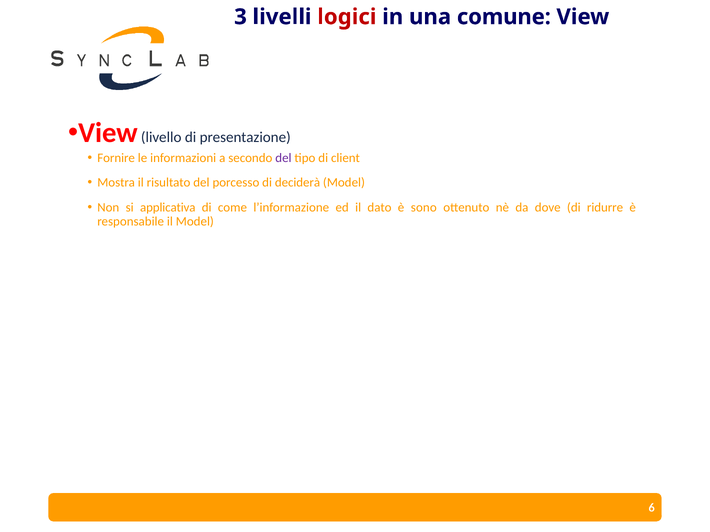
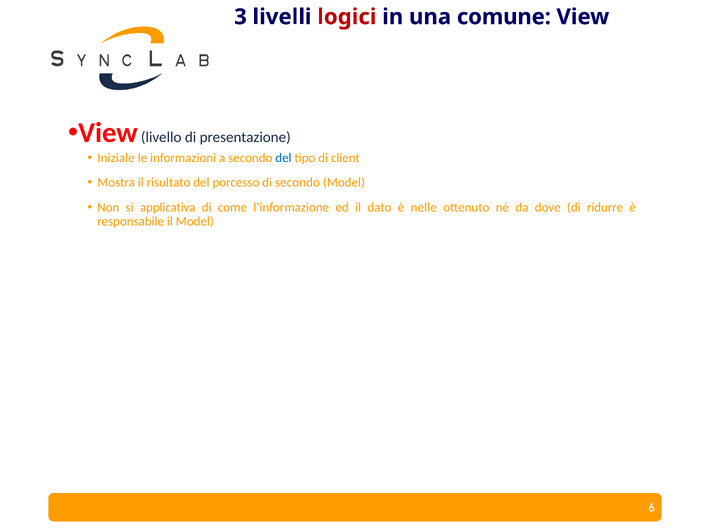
Fornire: Fornire -> Iniziale
del at (283, 158) colour: purple -> blue
di deciderà: deciderà -> secondo
sono: sono -> nelle
